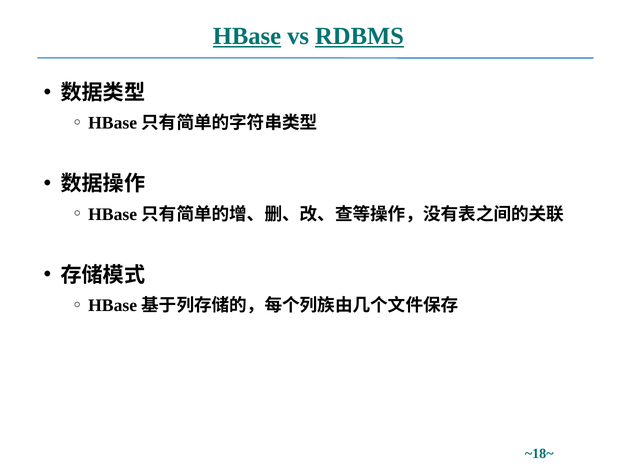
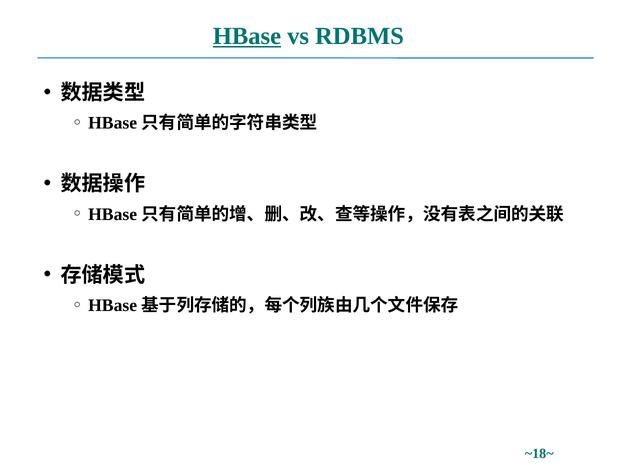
RDBMS underline: present -> none
